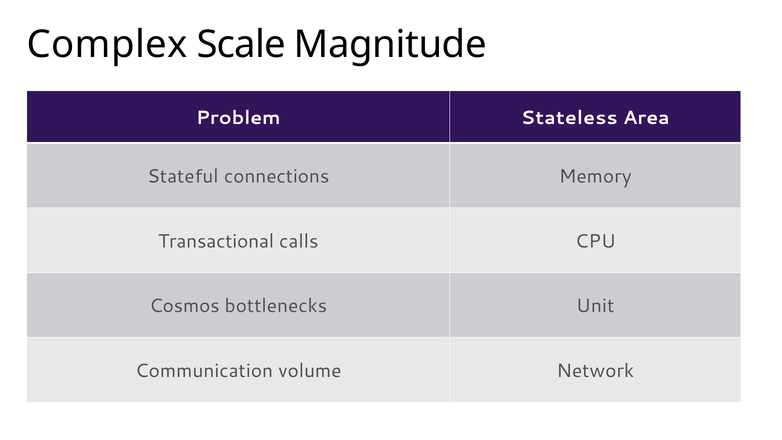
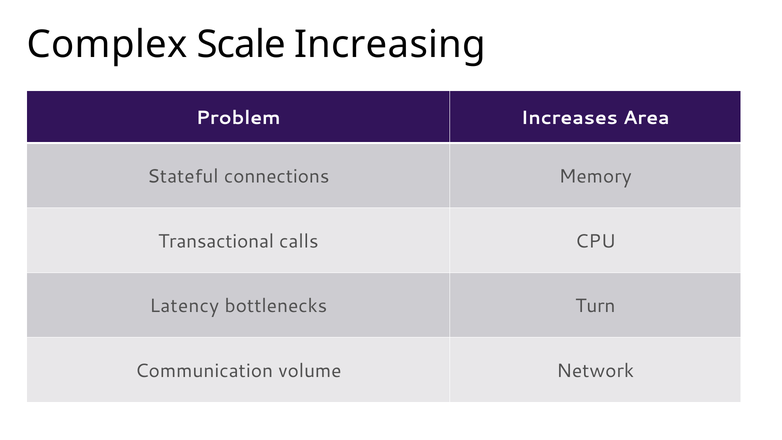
Magnitude: Magnitude -> Increasing
Stateless: Stateless -> Increases
Cosmos: Cosmos -> Latency
Unit: Unit -> Turn
